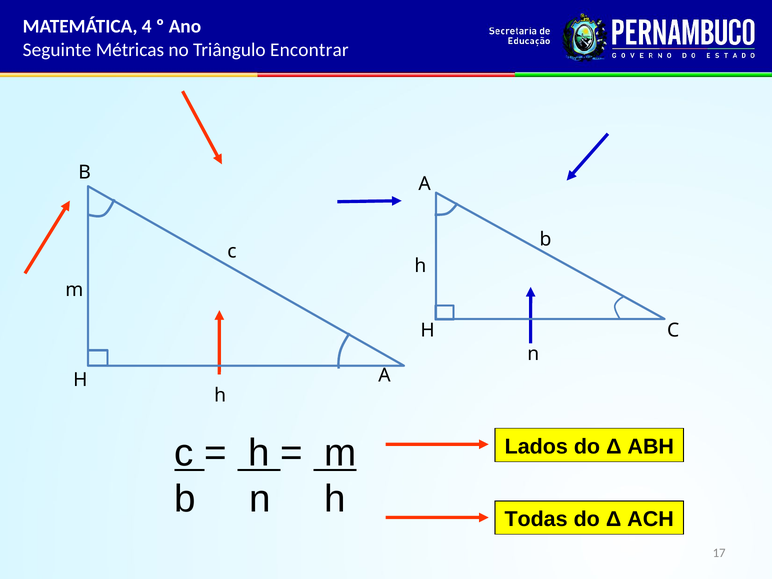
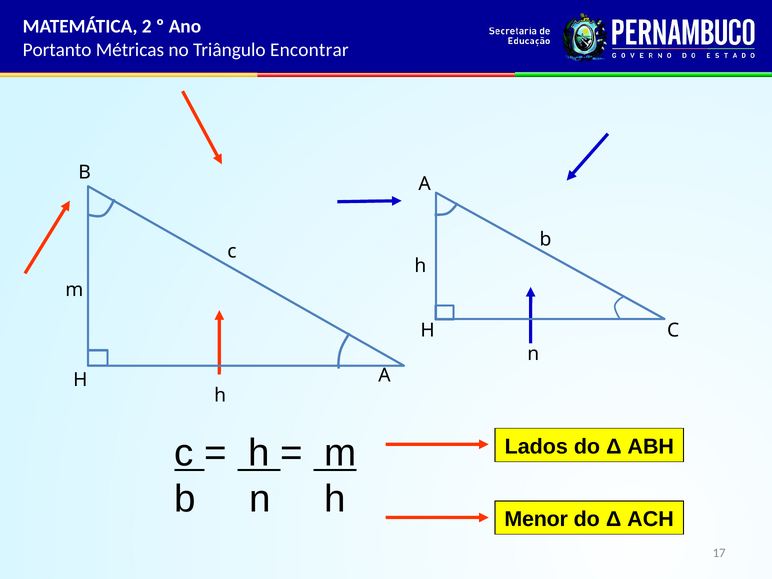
4: 4 -> 2
Seguinte: Seguinte -> Portanto
Todas: Todas -> Menor
